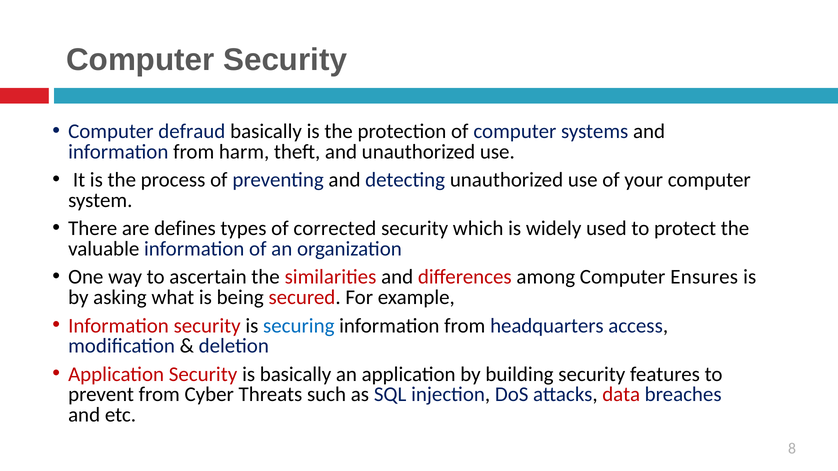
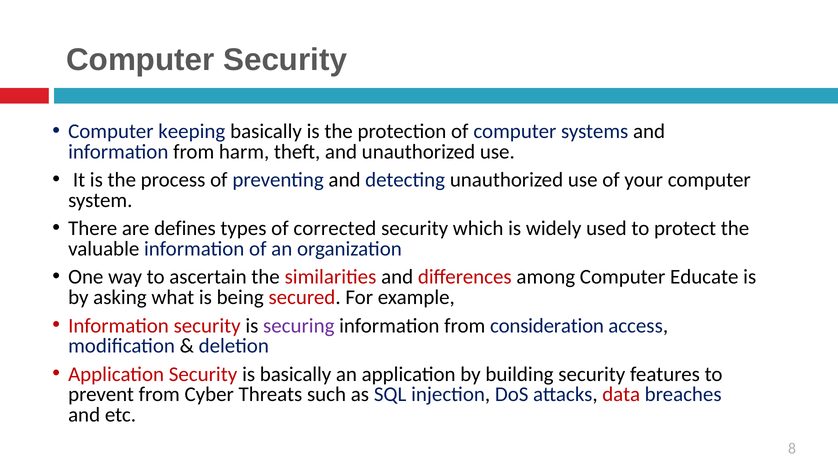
defraud: defraud -> keeping
Ensures: Ensures -> Educate
securing colour: blue -> purple
headquarters: headquarters -> consideration
